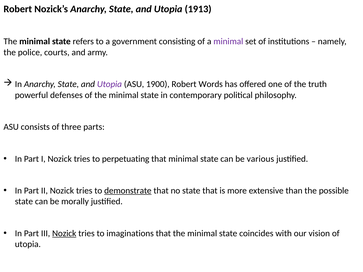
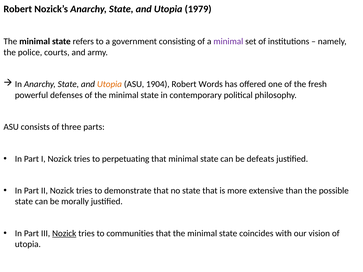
1913: 1913 -> 1979
Utopia at (109, 84) colour: purple -> orange
1900: 1900 -> 1904
truth: truth -> fresh
various: various -> defeats
demonstrate underline: present -> none
imaginations: imaginations -> communities
